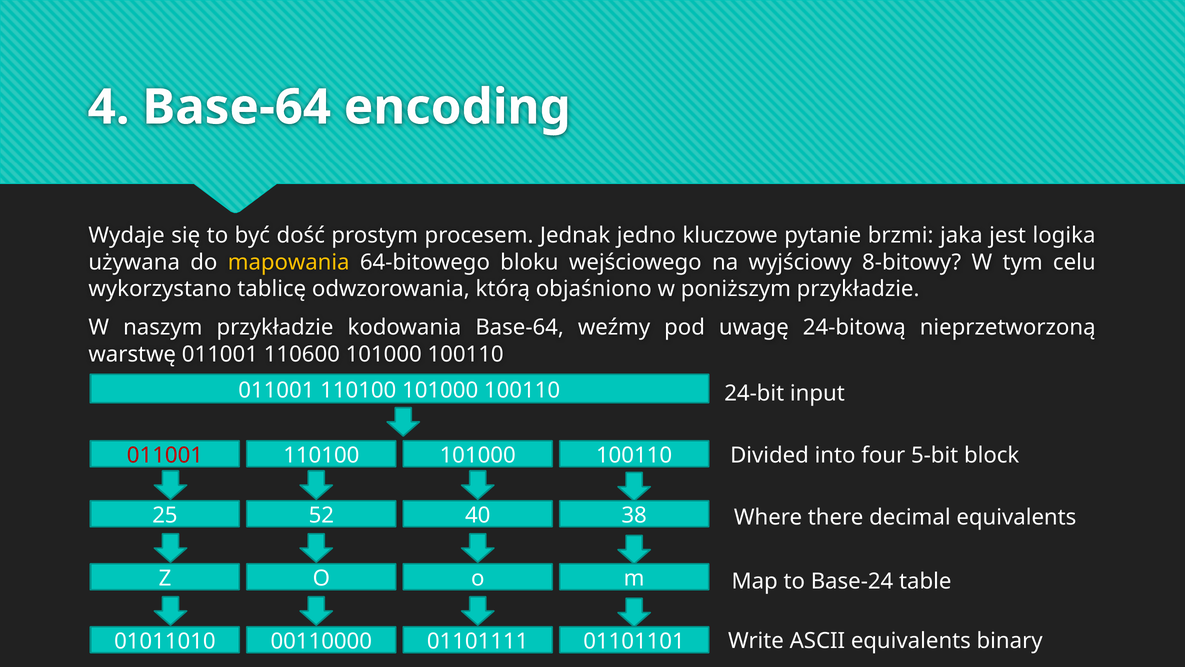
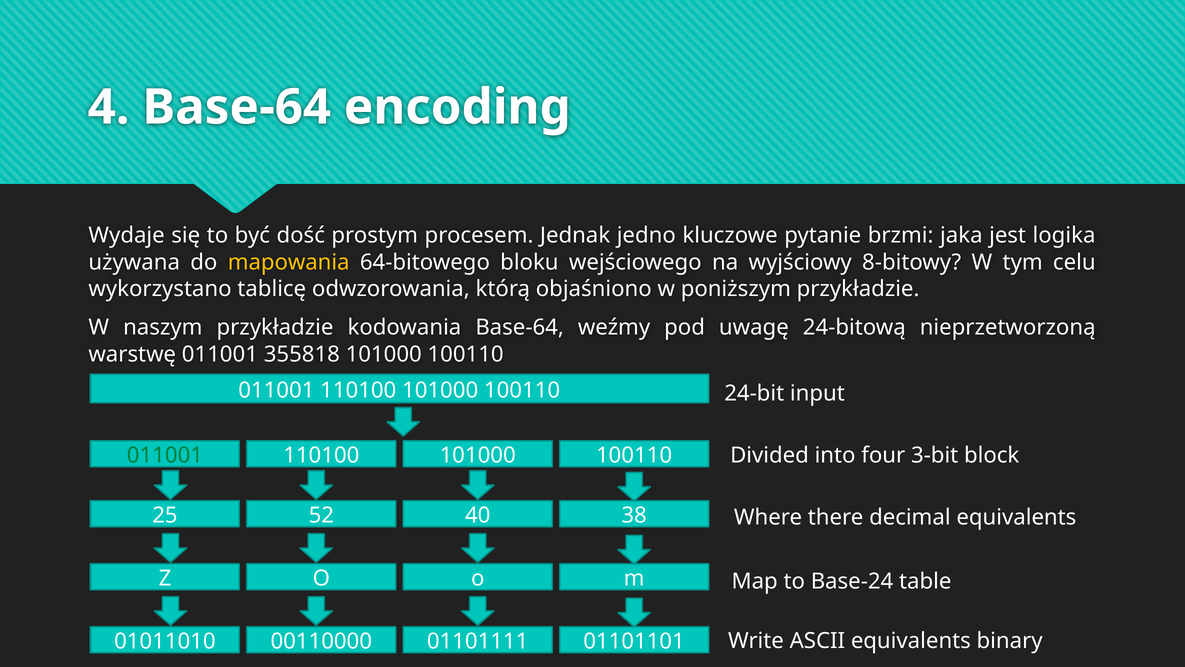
110600: 110600 -> 355818
5-bit: 5-bit -> 3-bit
011001 at (165, 455) colour: red -> green
